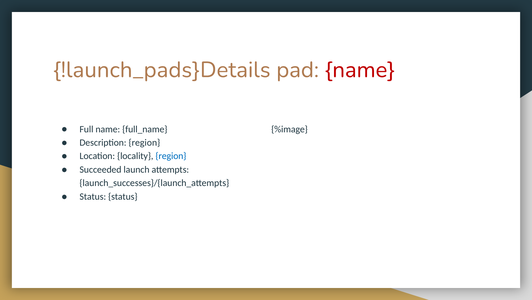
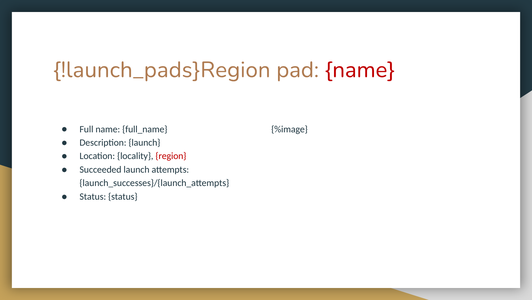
!launch_pads}Details: !launch_pads}Details -> !launch_pads}Region
Description region: region -> launch
region at (171, 156) colour: blue -> red
